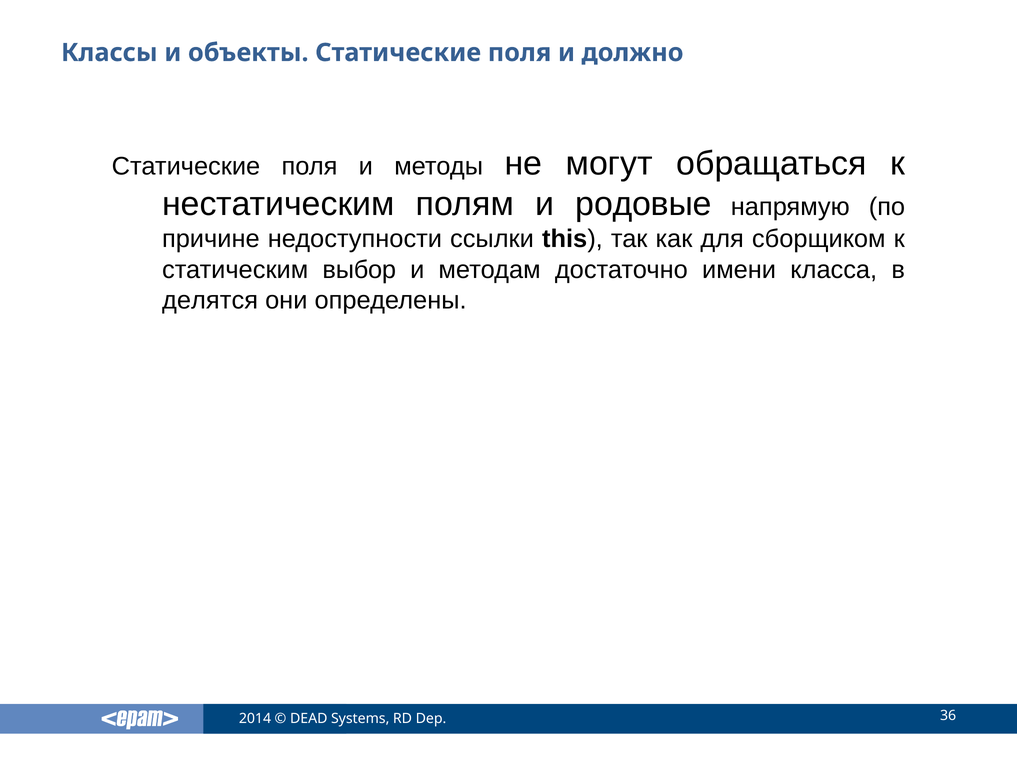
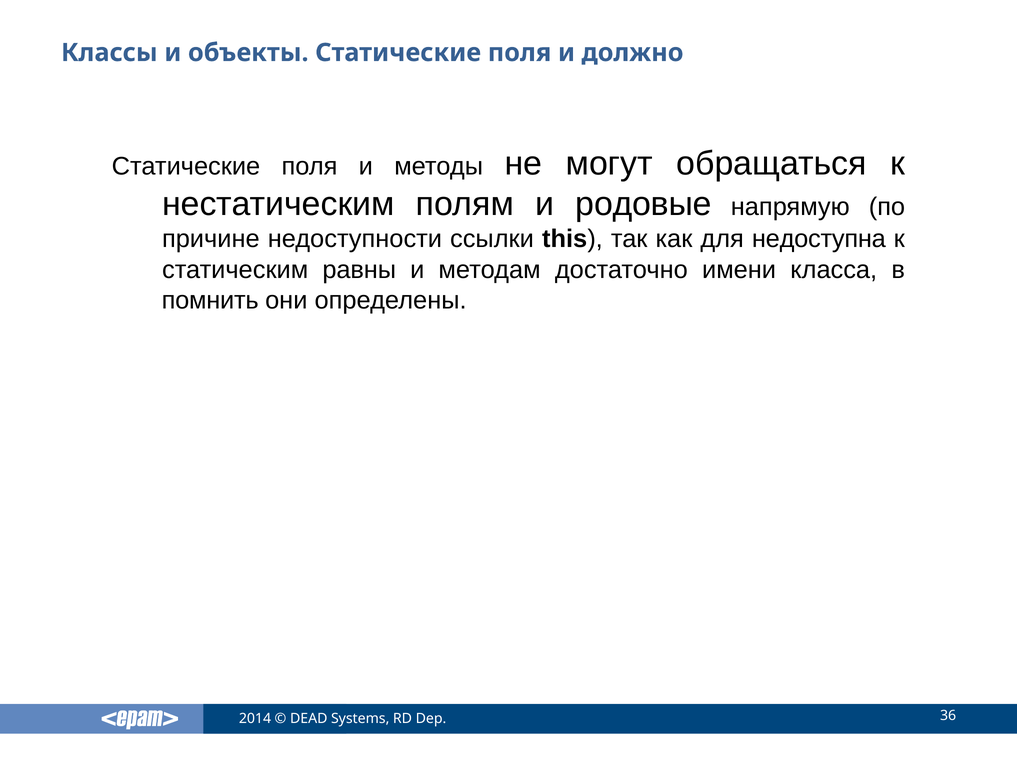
сборщиком: сборщиком -> недоступна
выбор: выбор -> равны
делятся: делятся -> помнить
